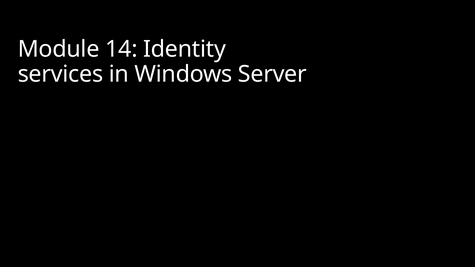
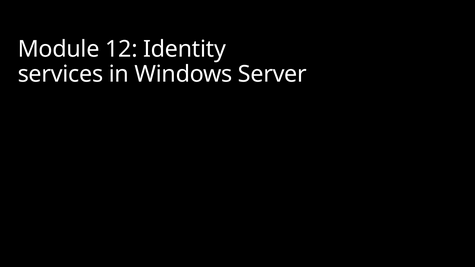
14: 14 -> 12
